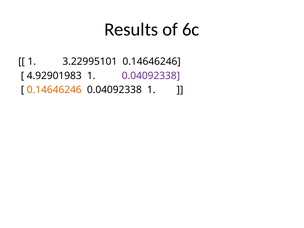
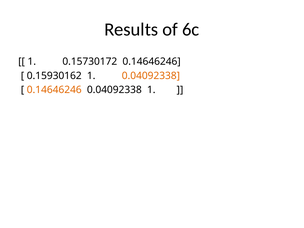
3.22995101: 3.22995101 -> 0.15730172
4.92901983: 4.92901983 -> 0.15930162
0.04092338 at (151, 76) colour: purple -> orange
